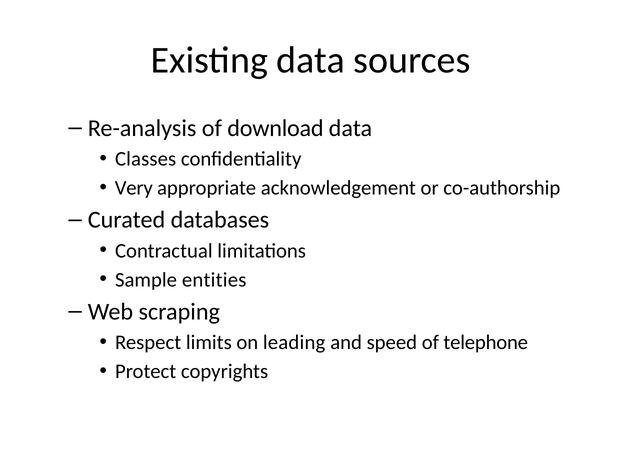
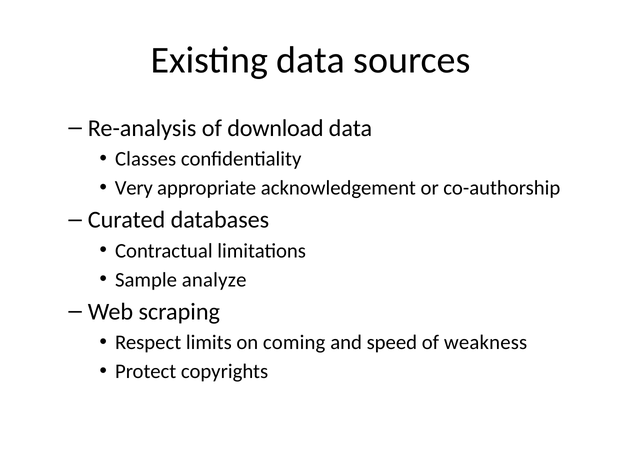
entities: entities -> analyze
leading: leading -> coming
telephone: telephone -> weakness
